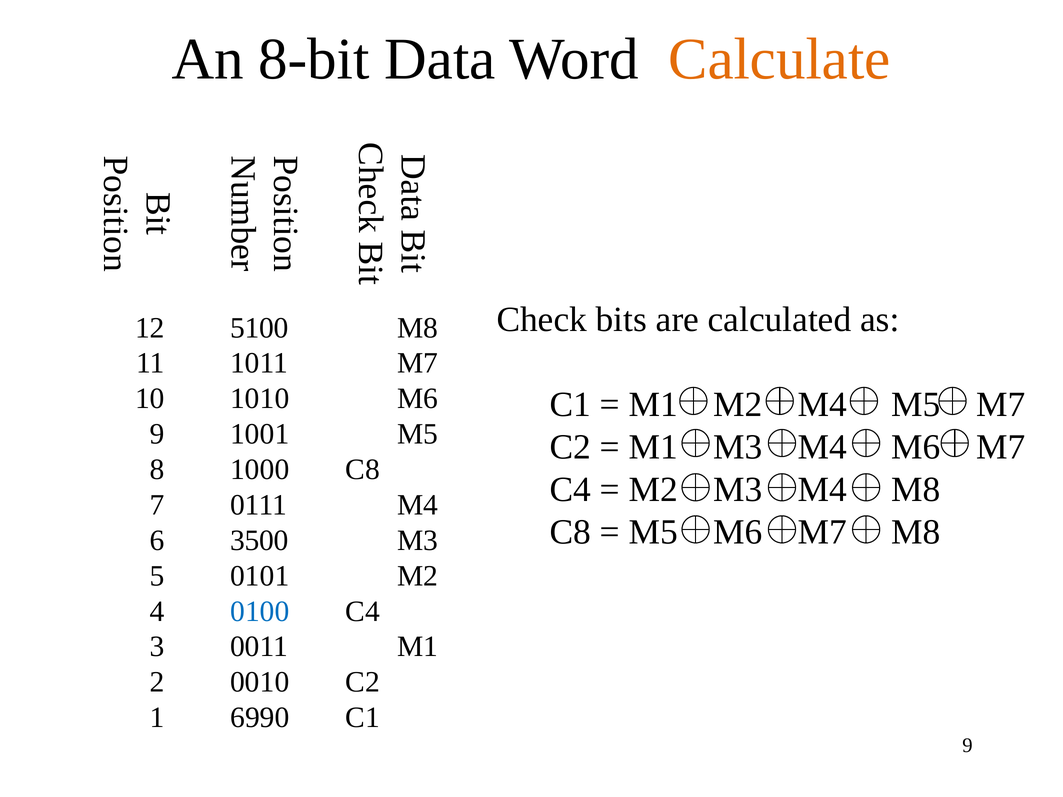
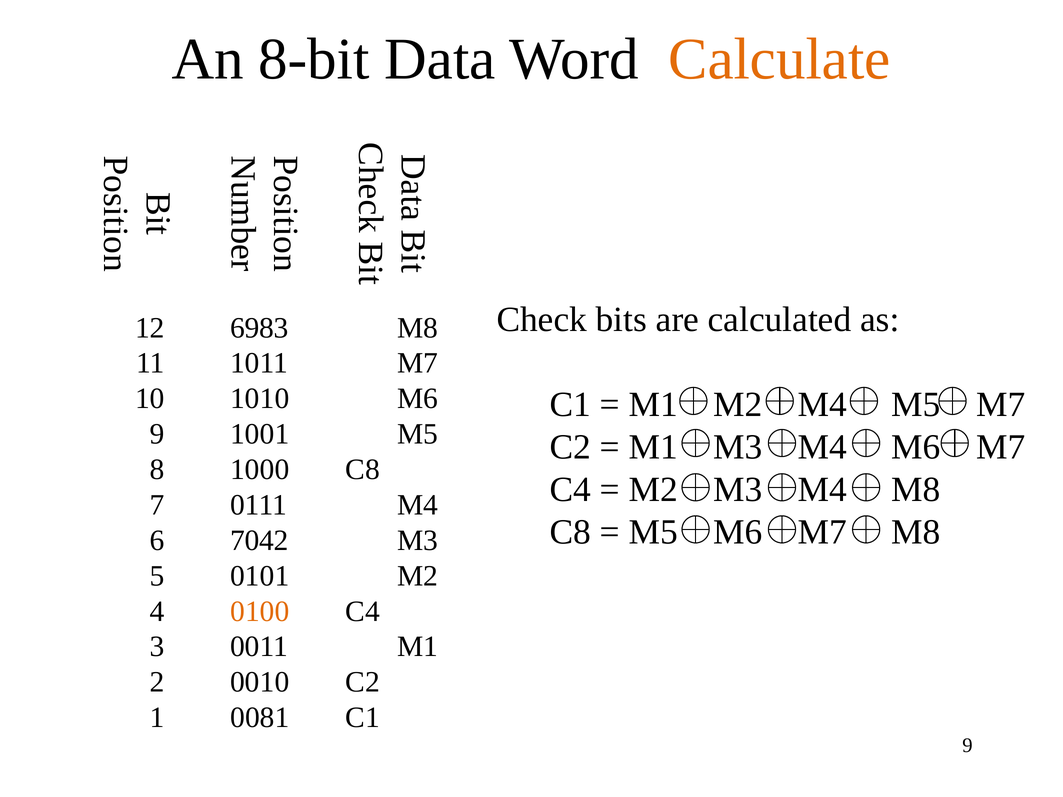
5100: 5100 -> 6983
3500: 3500 -> 7042
0100 colour: blue -> orange
6990: 6990 -> 0081
